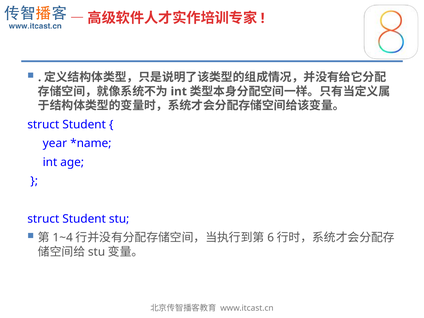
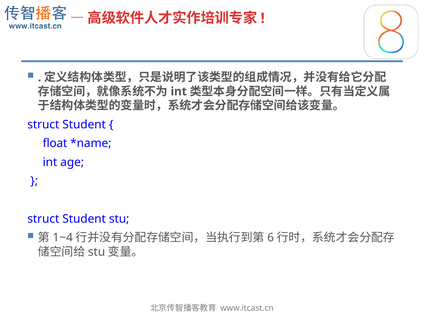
year: year -> float
